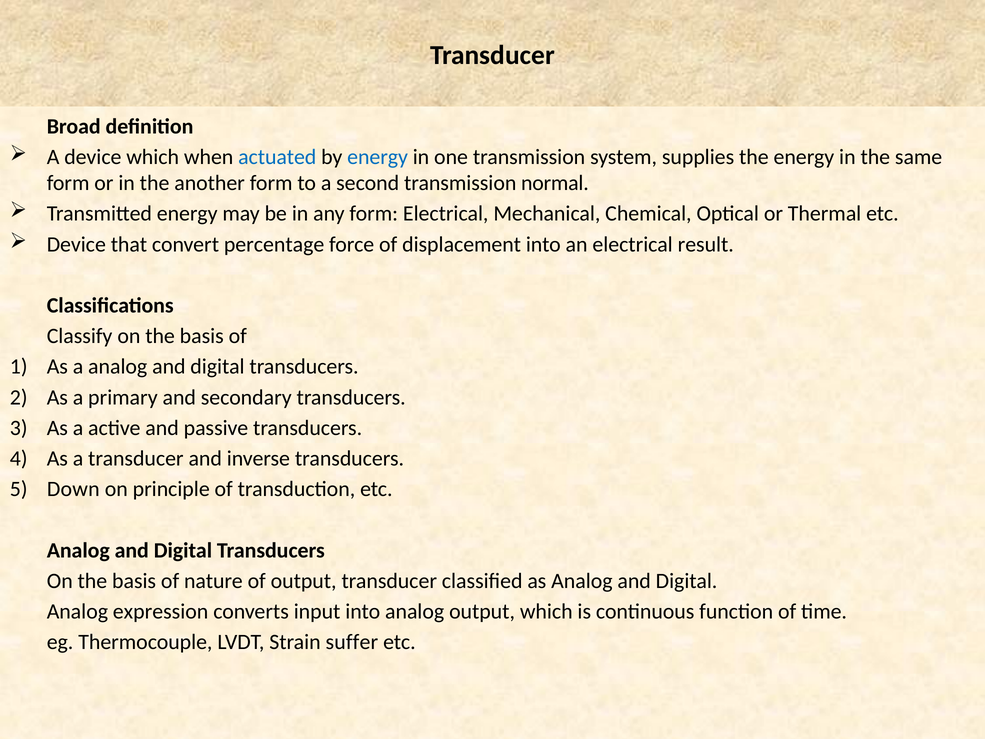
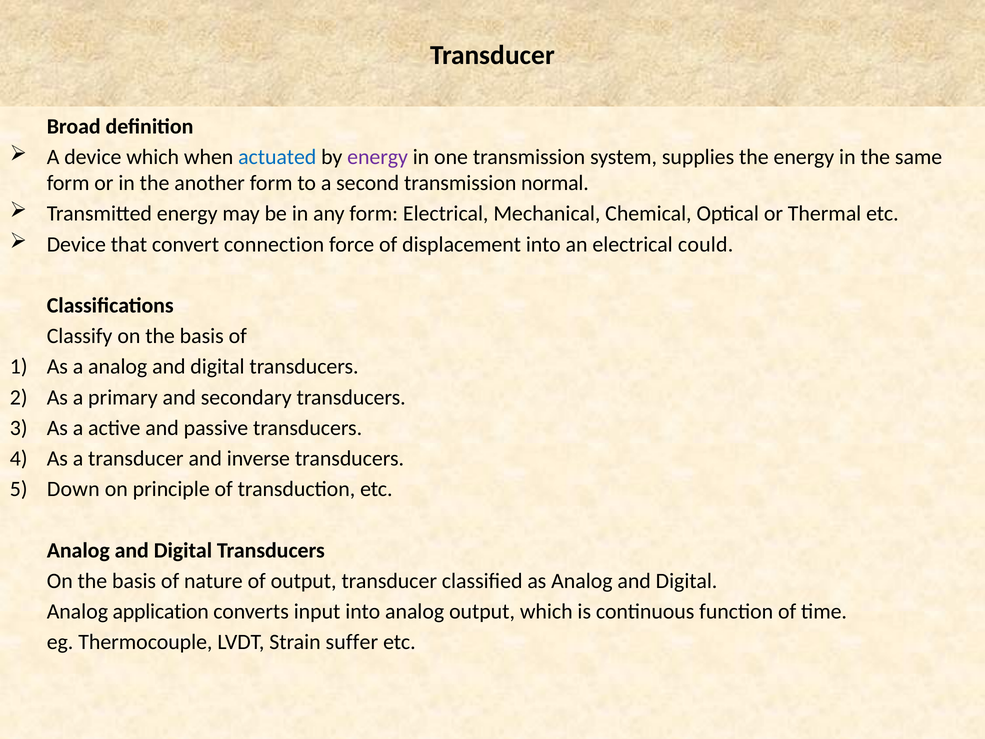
energy at (378, 157) colour: blue -> purple
percentage: percentage -> connection
result: result -> could
expression: expression -> application
